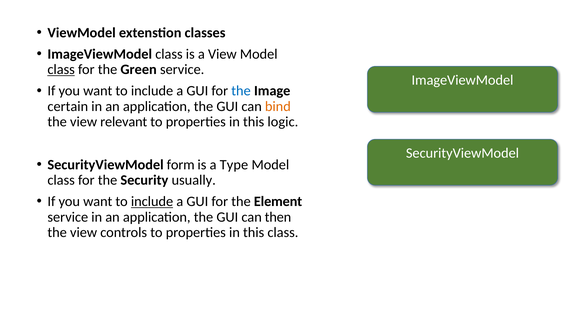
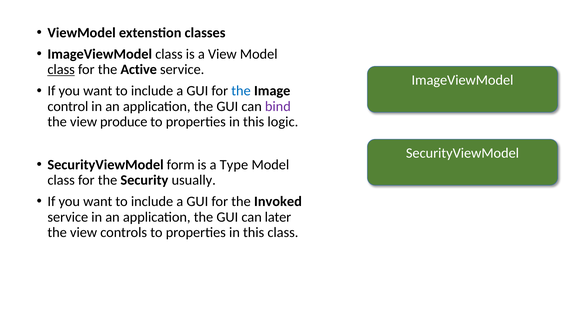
Green: Green -> Active
certain: certain -> control
bind colour: orange -> purple
relevant: relevant -> produce
include at (152, 201) underline: present -> none
Element: Element -> Invoked
then: then -> later
